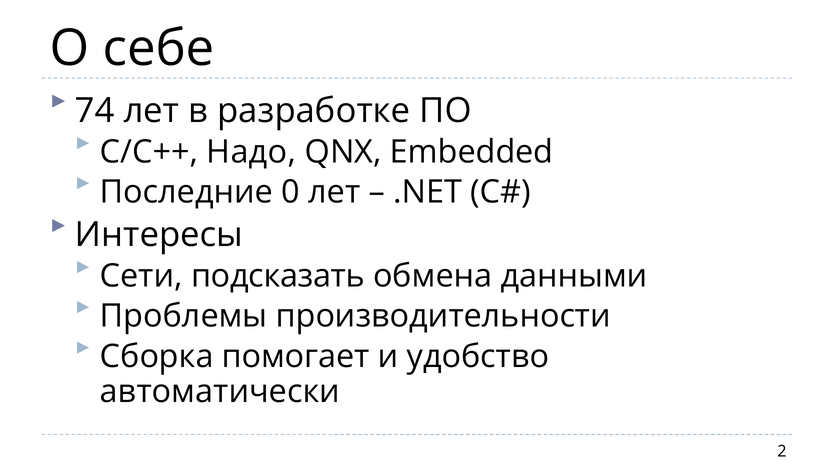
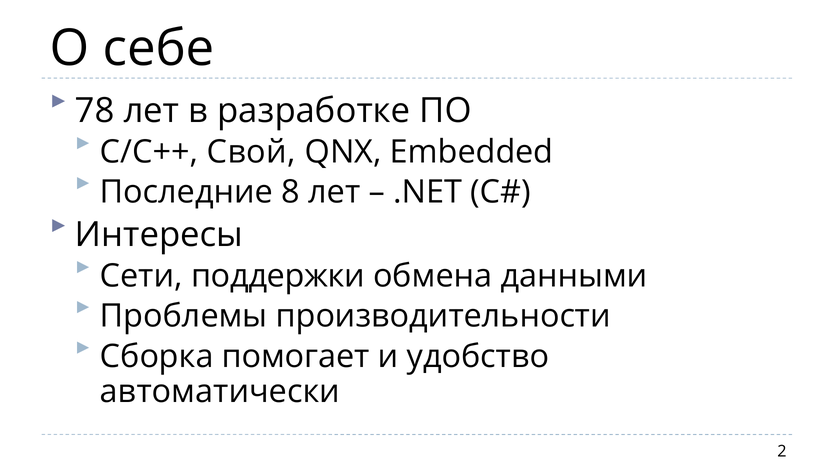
74: 74 -> 78
Надо: Надо -> Свой
0: 0 -> 8
подсказать: подсказать -> поддержки
